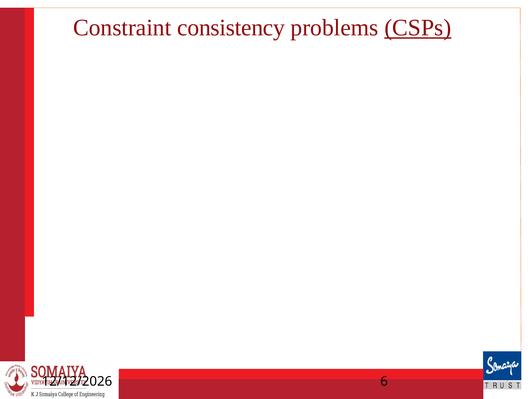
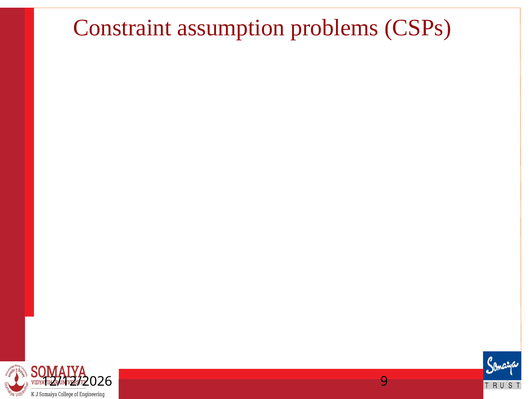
consistency: consistency -> assumption
CSPs underline: present -> none
6: 6 -> 9
